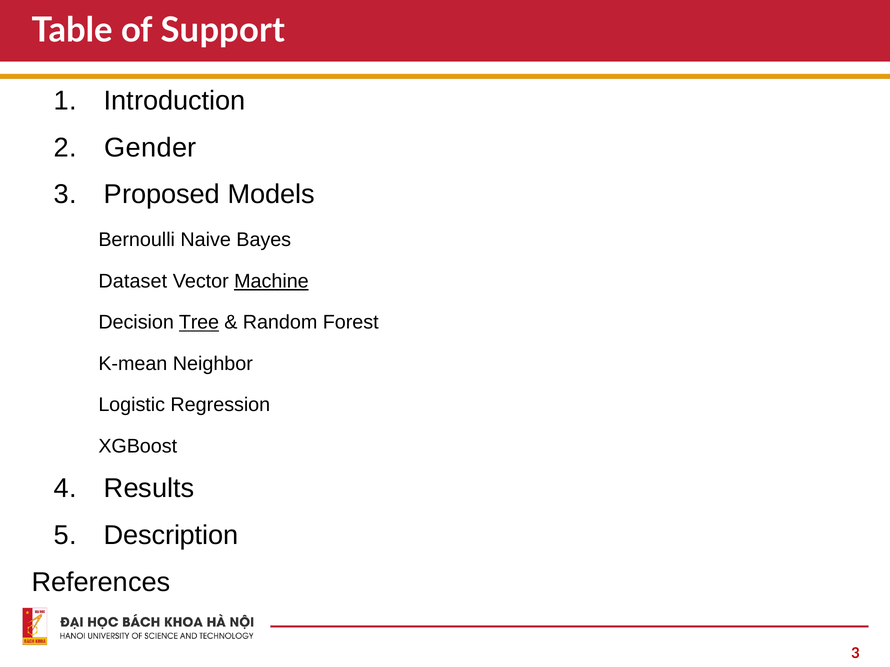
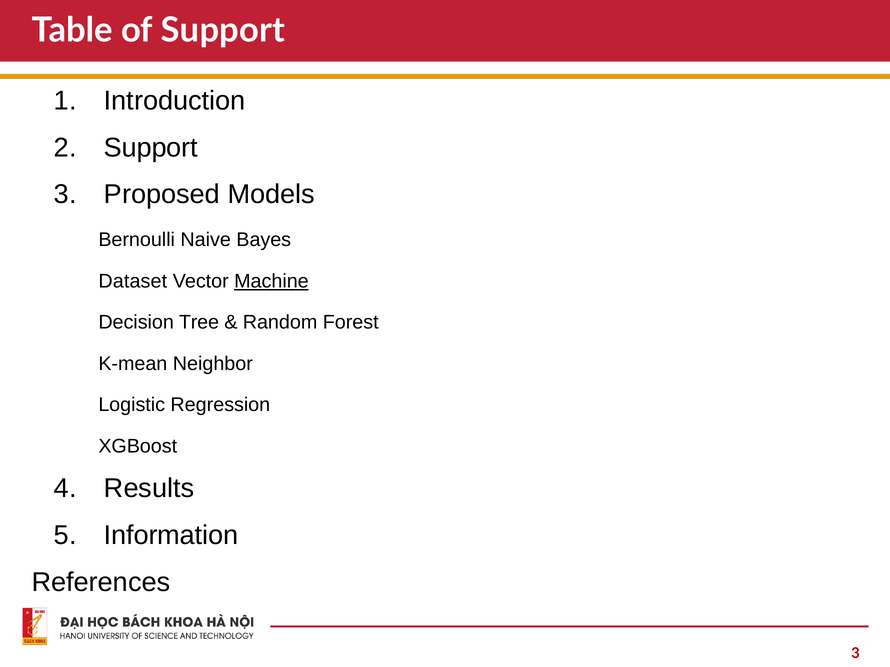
Gender at (150, 148): Gender -> Support
Tree underline: present -> none
Description: Description -> Information
